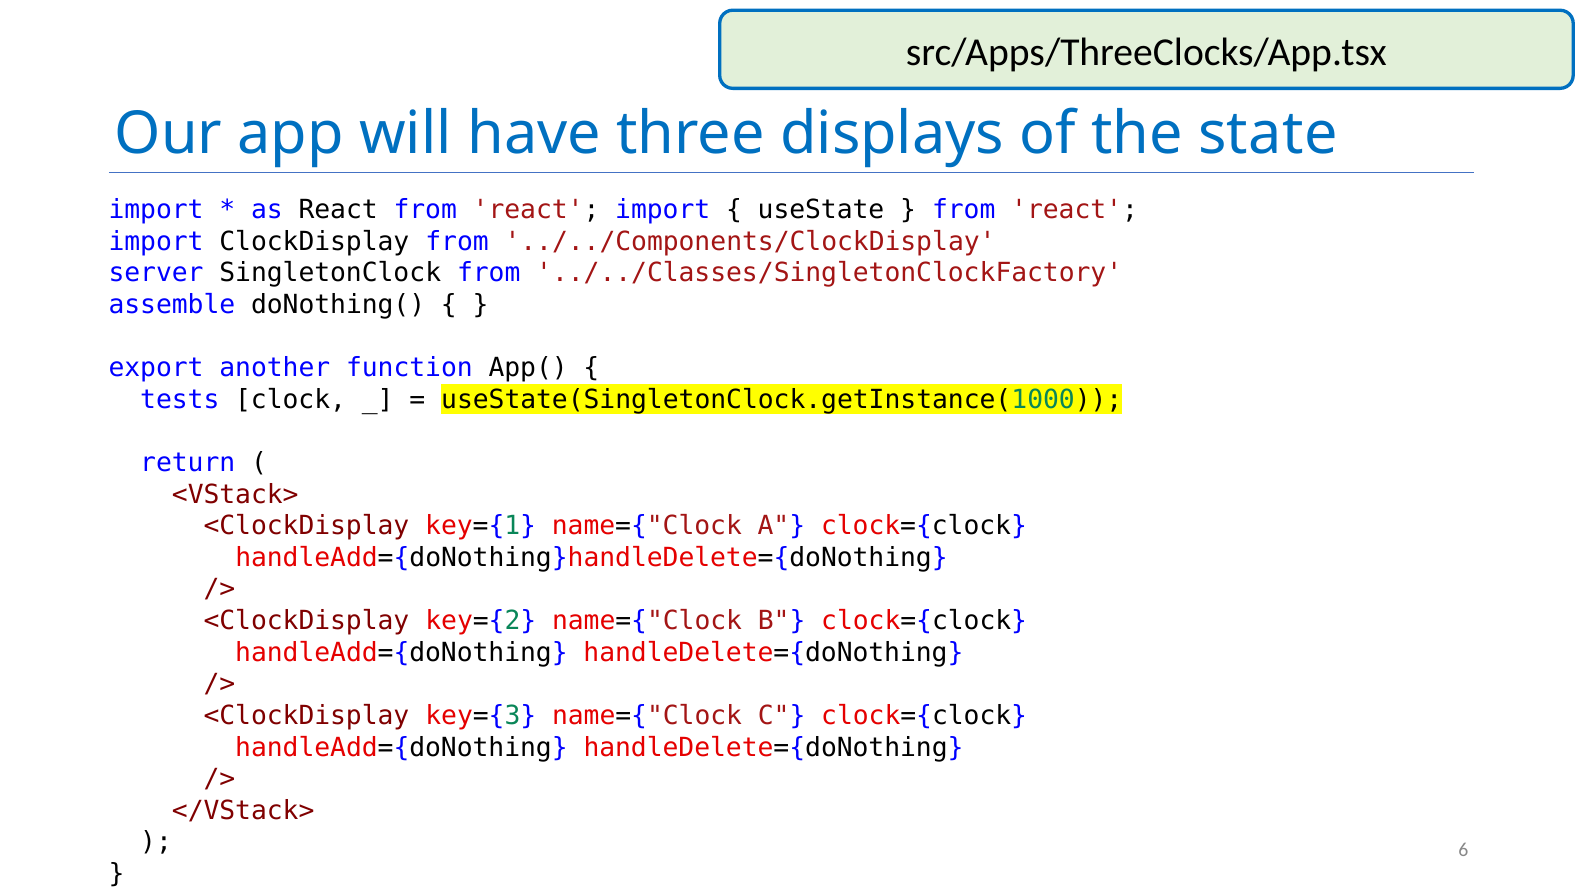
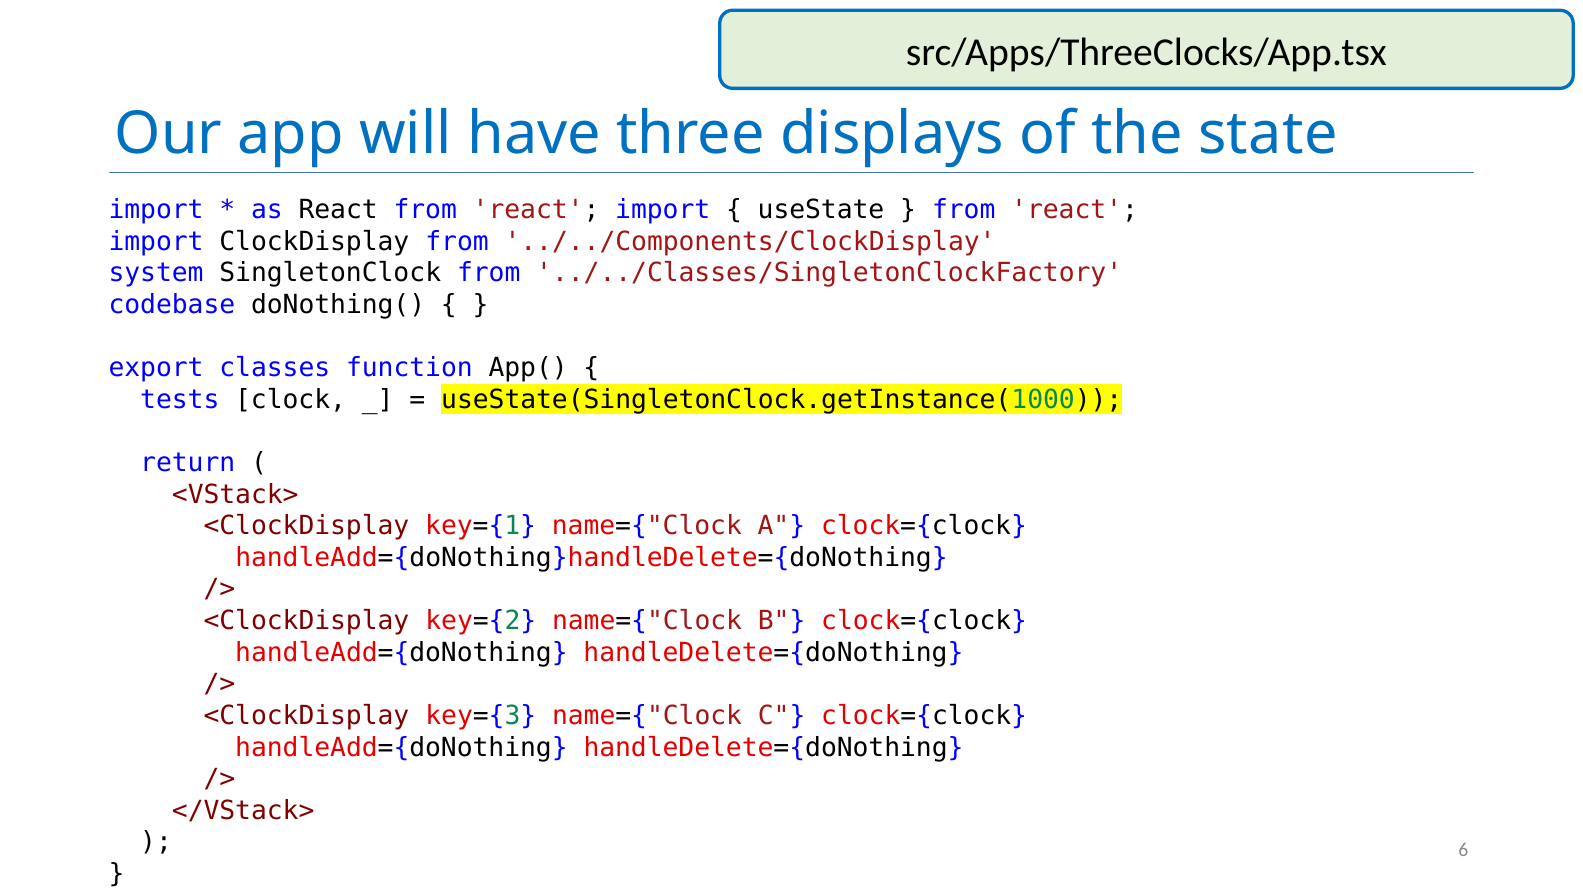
server: server -> system
assemble: assemble -> codebase
another: another -> classes
